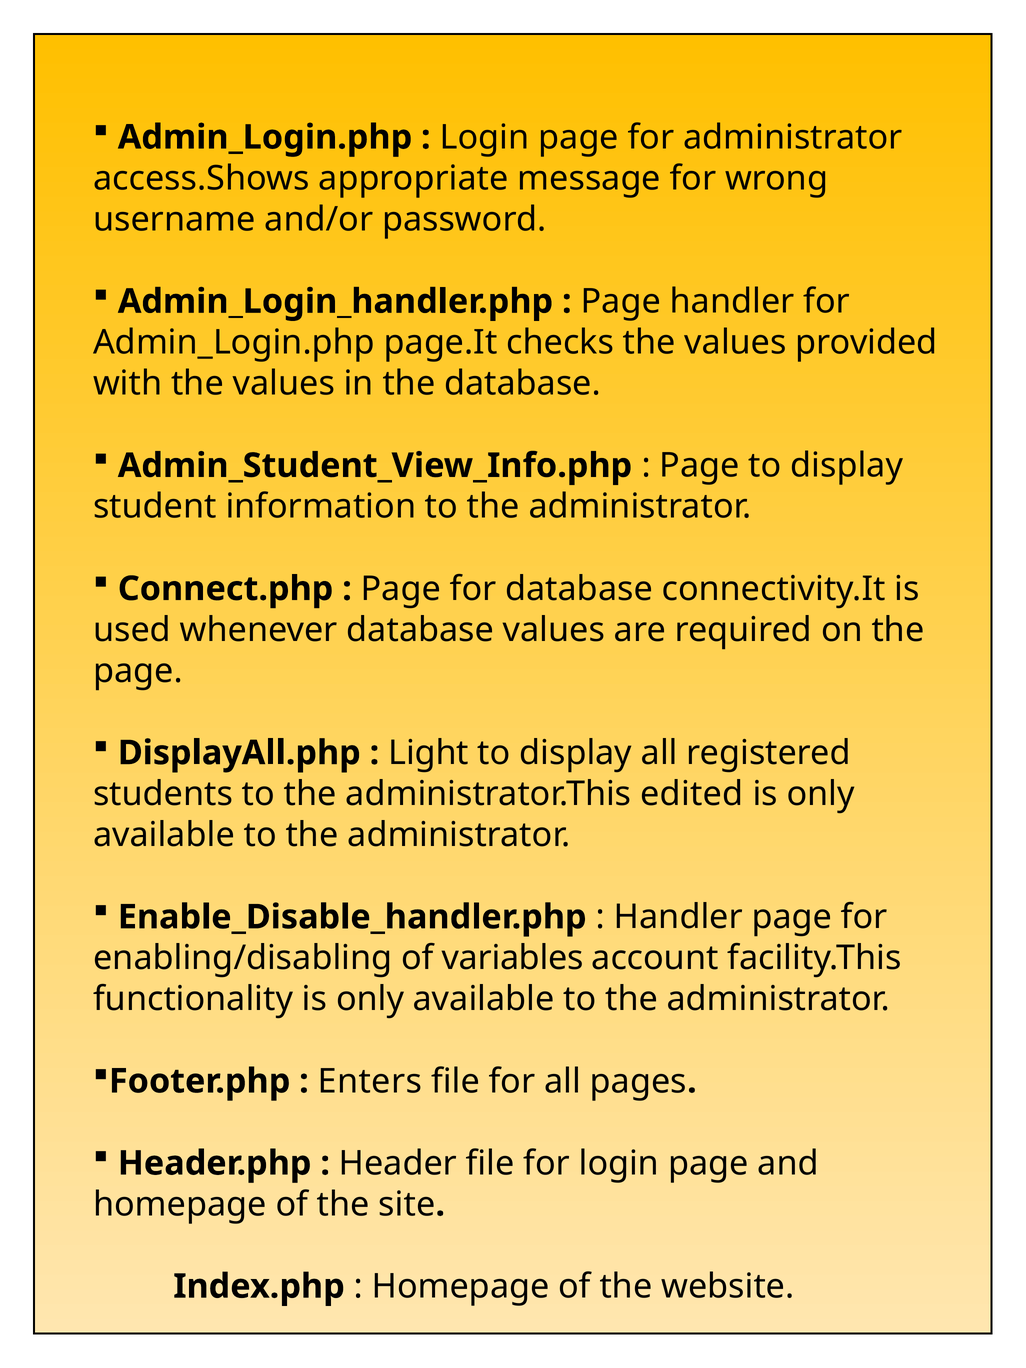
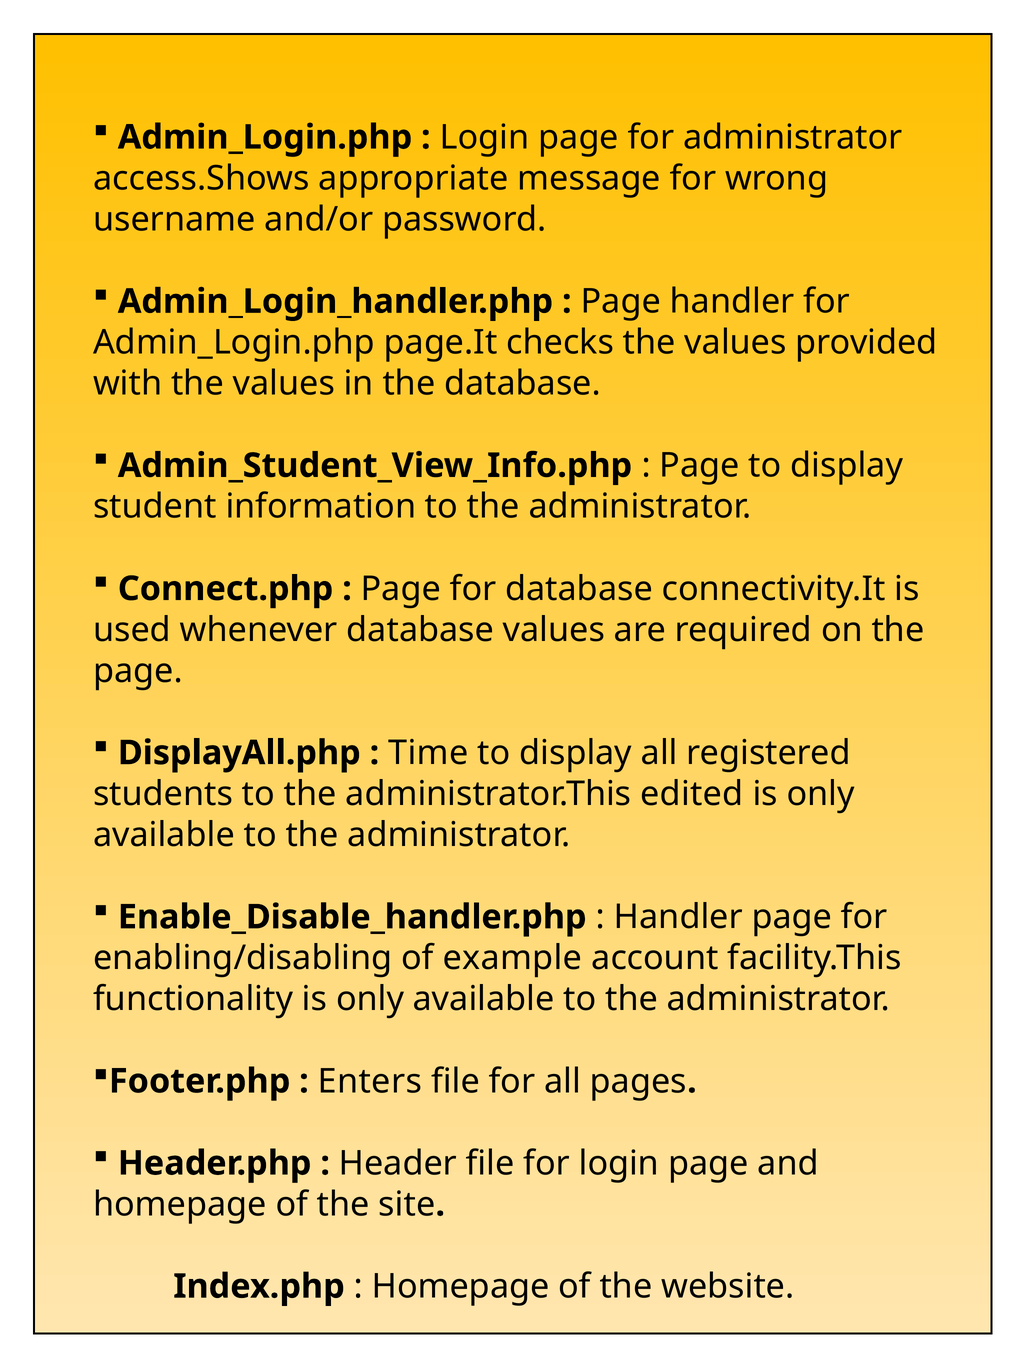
Light: Light -> Time
variables: variables -> example
